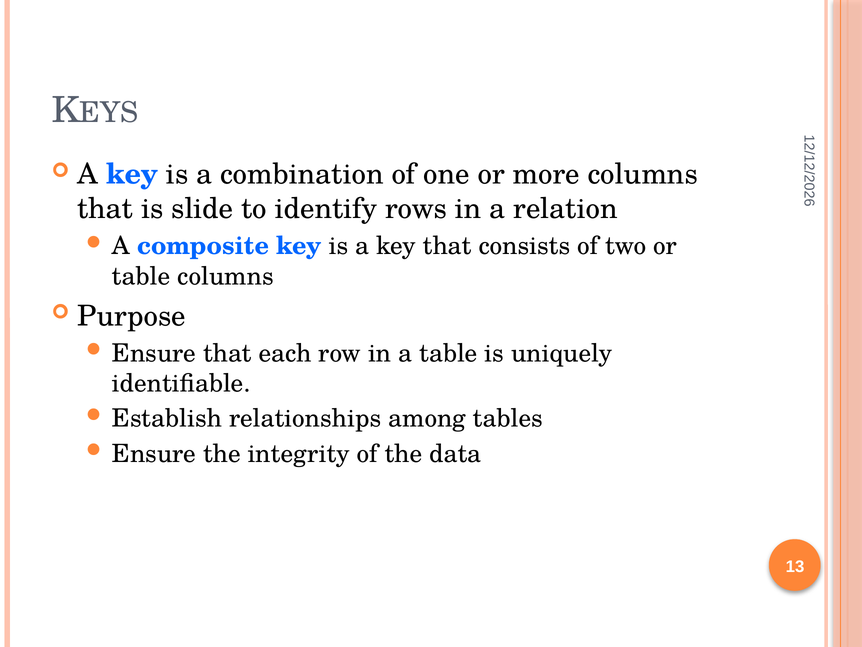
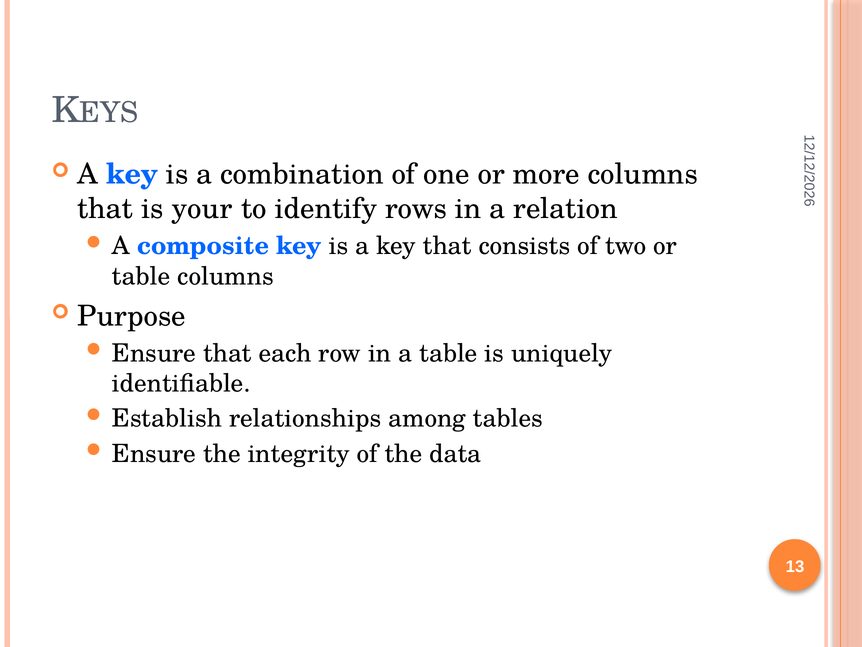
slide: slide -> your
